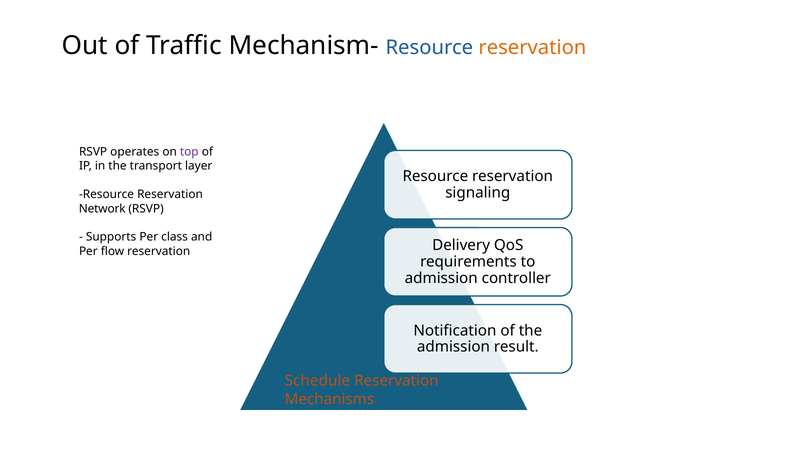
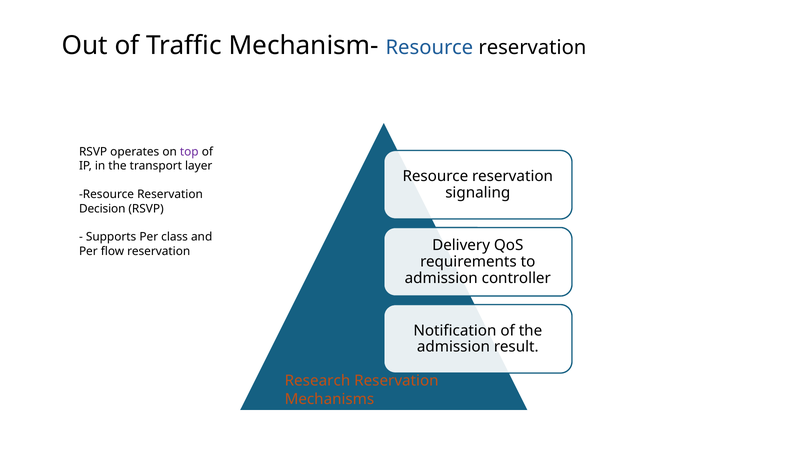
reservation at (532, 48) colour: orange -> black
Network: Network -> Decision
Schedule: Schedule -> Research
